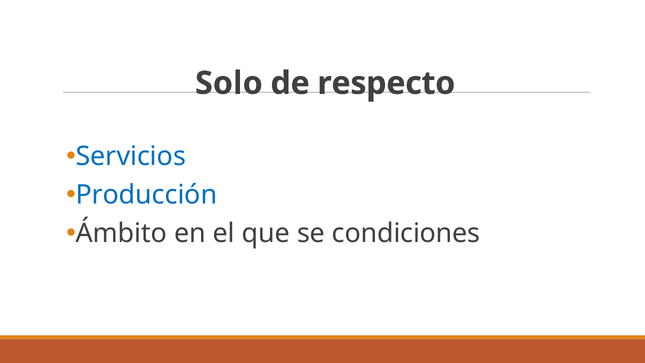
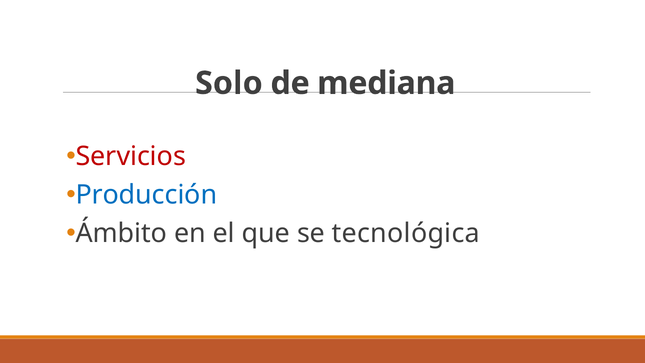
respecto: respecto -> mediana
Servicios colour: blue -> red
condiciones: condiciones -> tecnológica
